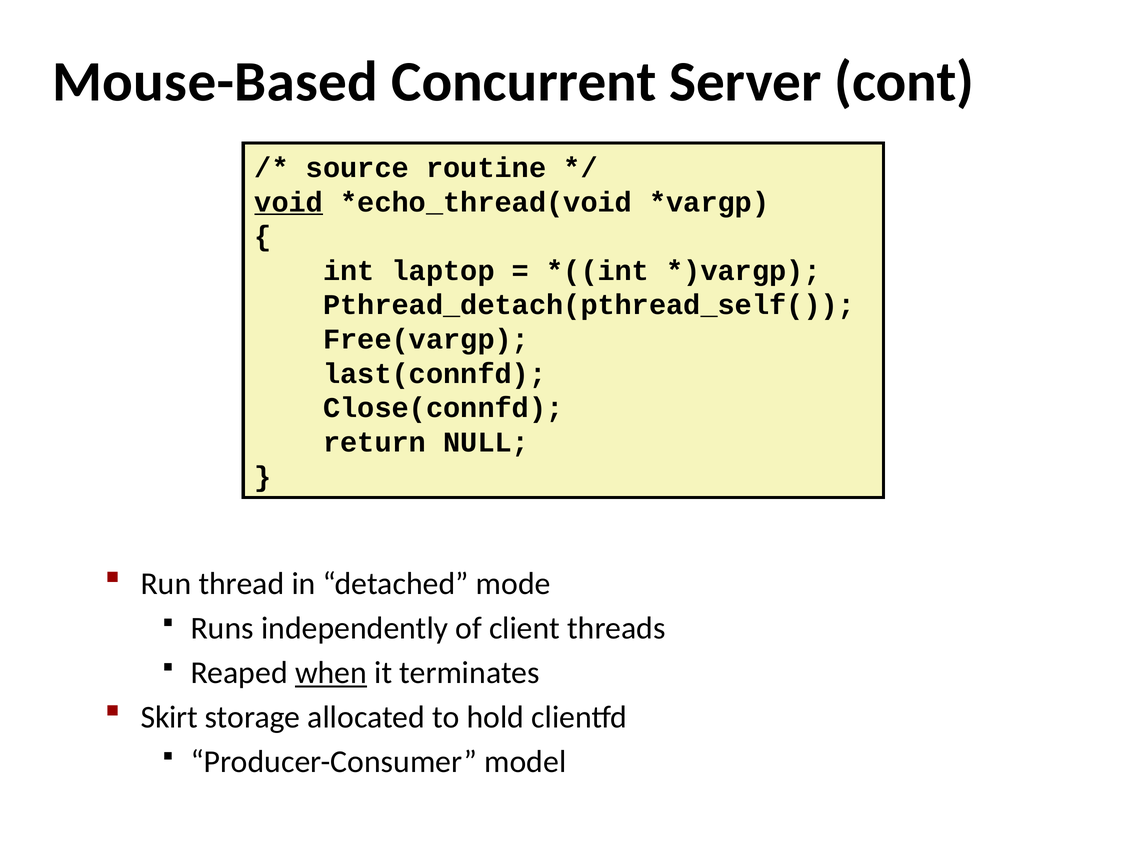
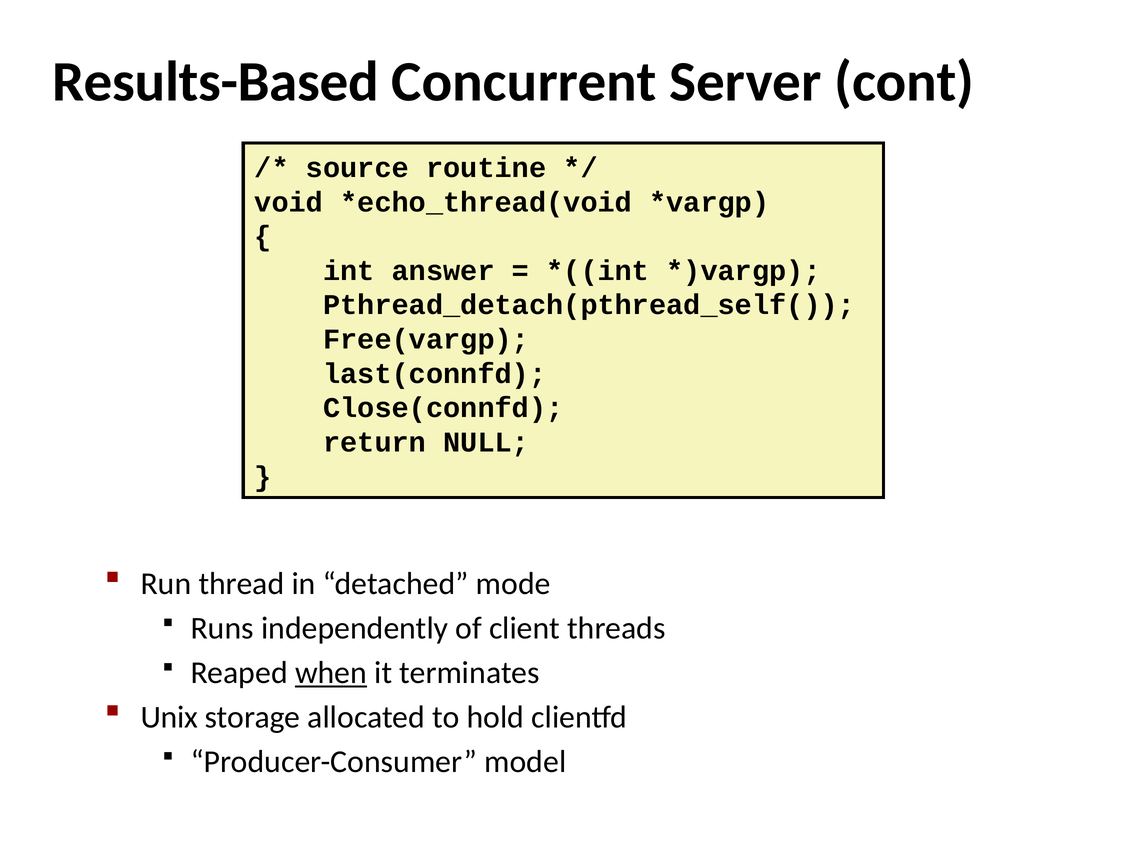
Mouse-Based: Mouse-Based -> Results-Based
void underline: present -> none
laptop: laptop -> answer
Skirt: Skirt -> Unix
